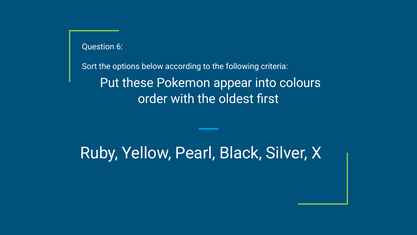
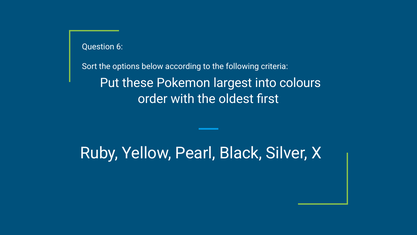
appear: appear -> largest
